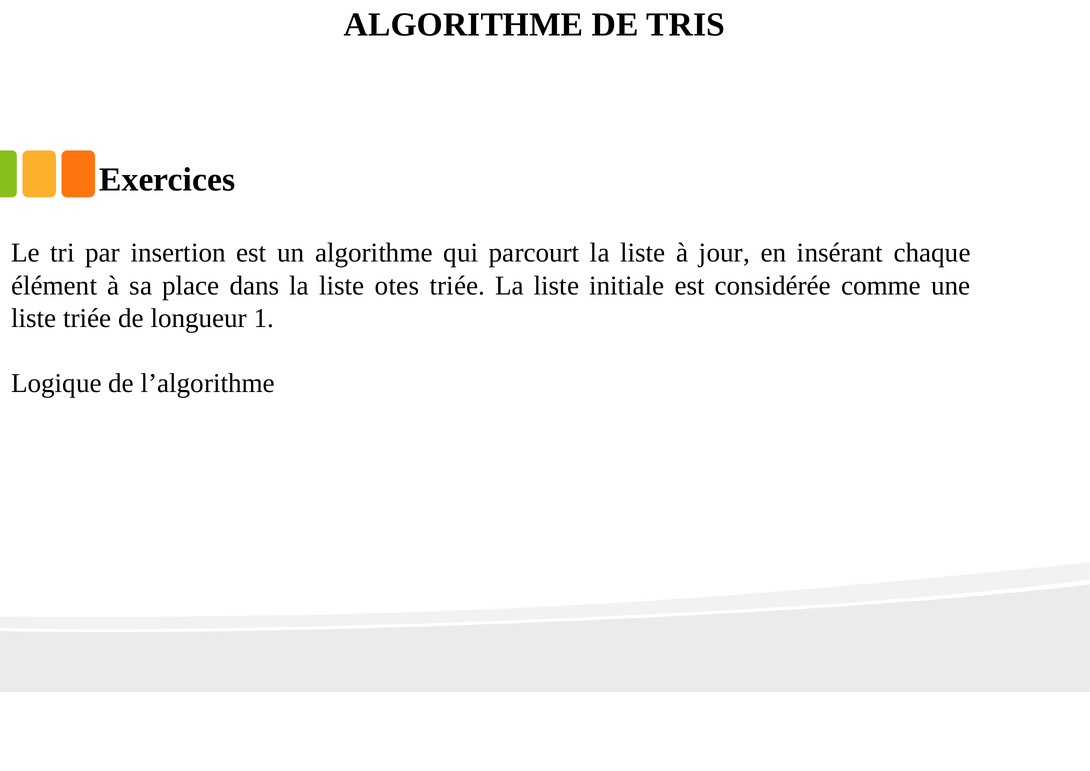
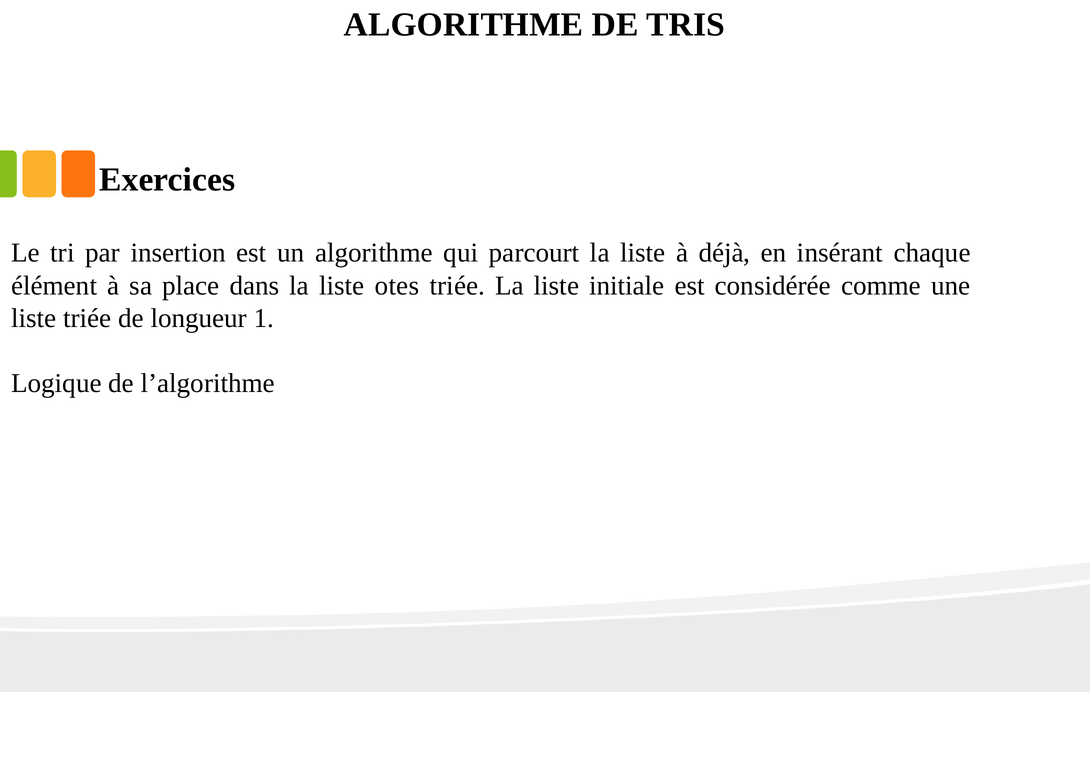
jour: jour -> déjà
